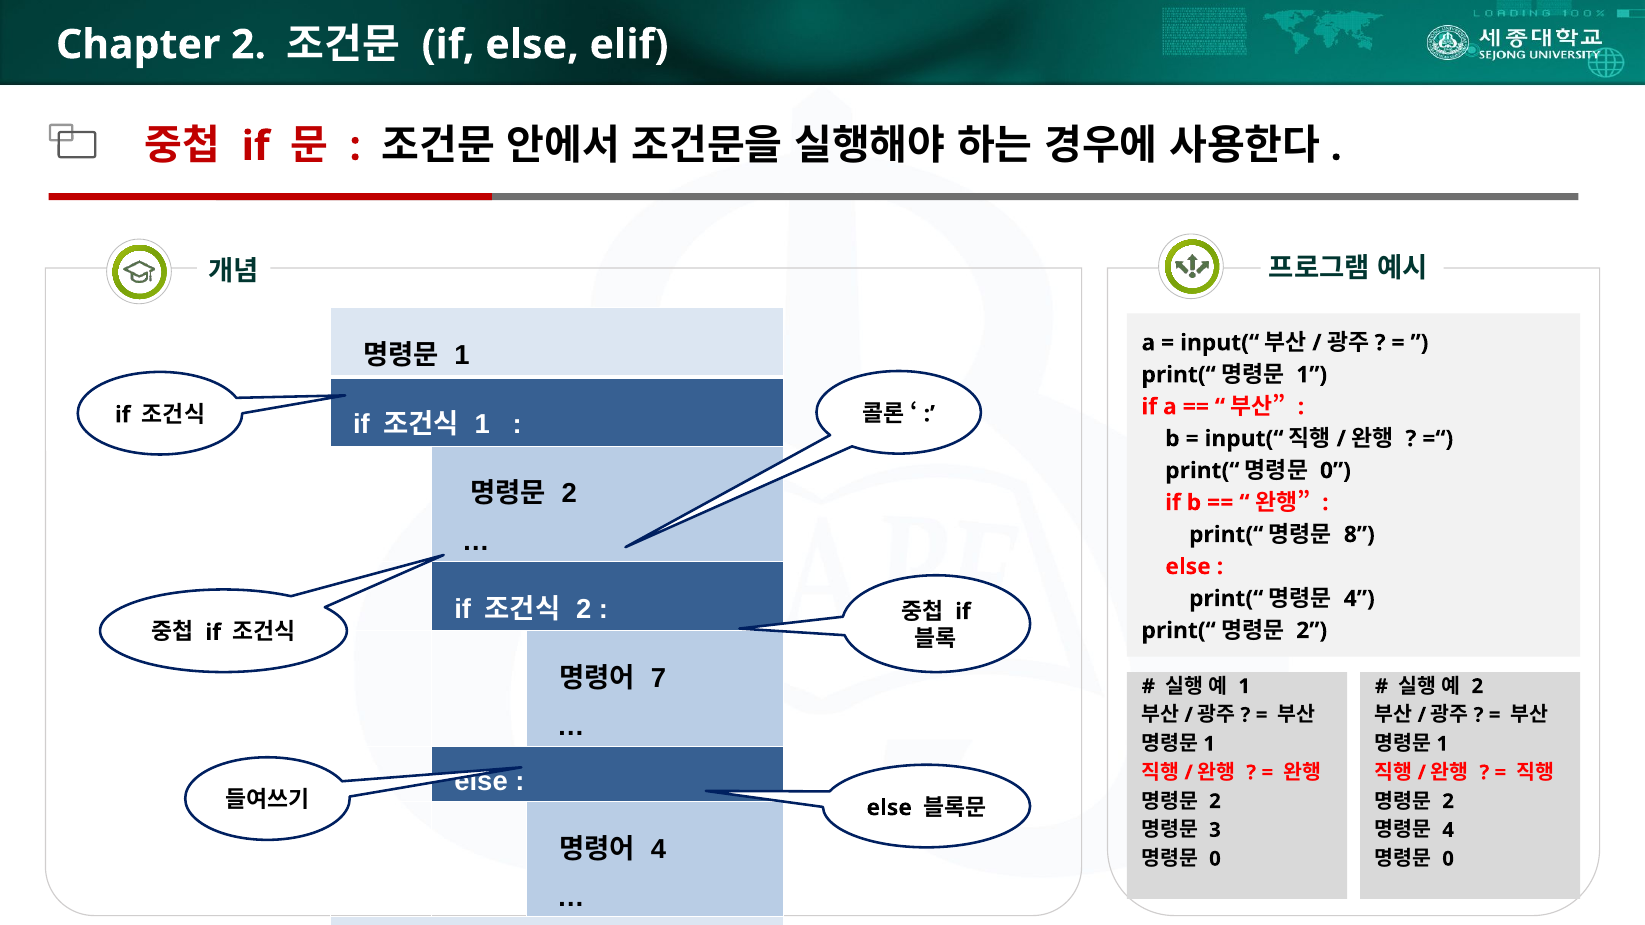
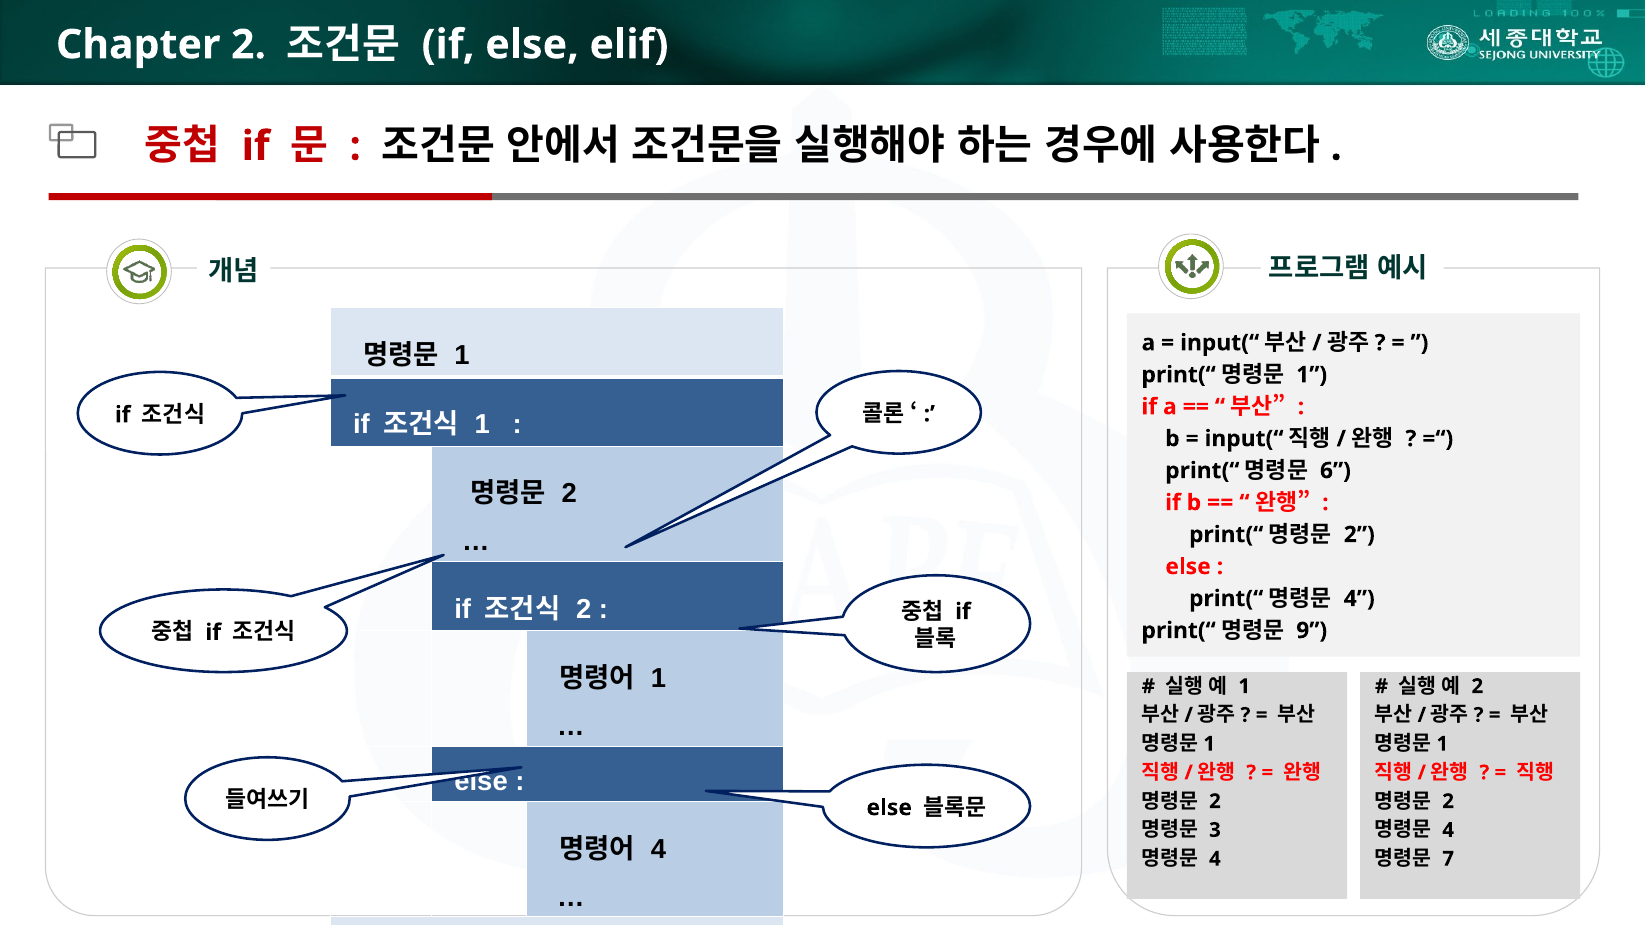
0 at (1335, 471): 0 -> 6
8 at (1359, 535): 8 -> 2
2 at (1312, 631): 2 -> 9
7 at (658, 679): 7 -> 1
0 at (1215, 859): 0 -> 4
0 at (1448, 859): 0 -> 7
